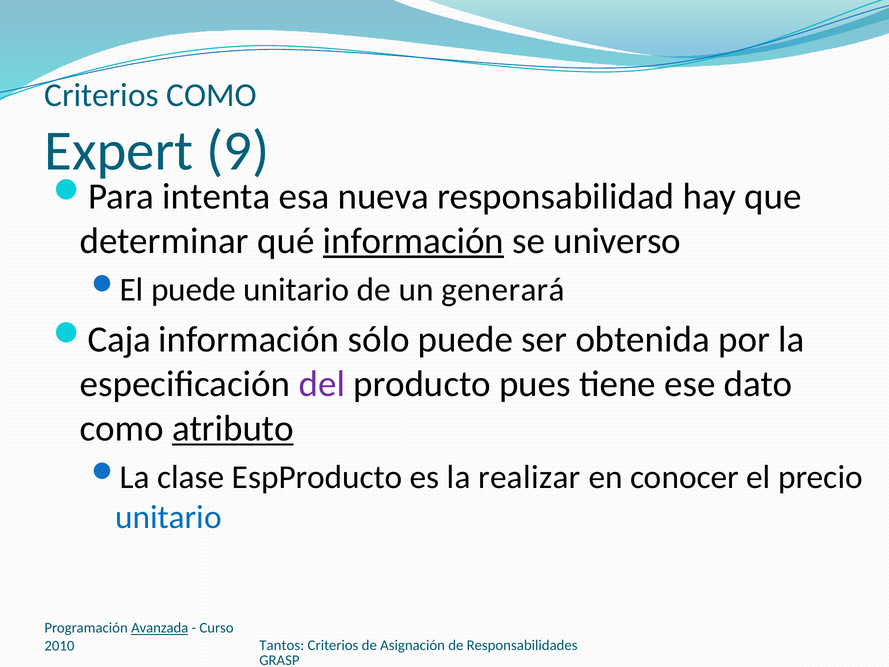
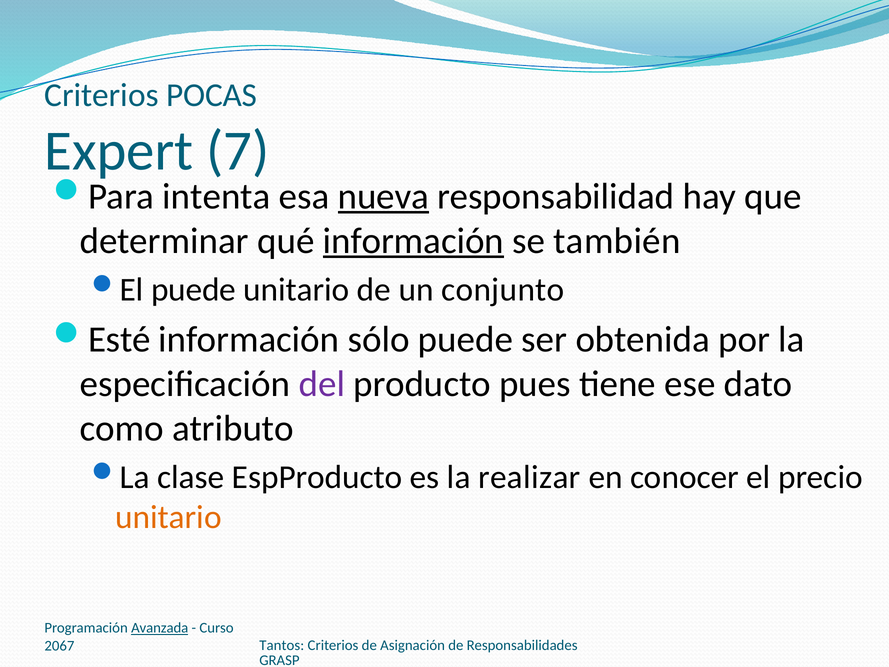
Criterios COMO: COMO -> POCAS
9: 9 -> 7
nueva underline: none -> present
universo: universo -> también
generará: generará -> conjunto
Caja: Caja -> Esté
atributo underline: present -> none
unitario at (169, 517) colour: blue -> orange
2010: 2010 -> 2067
